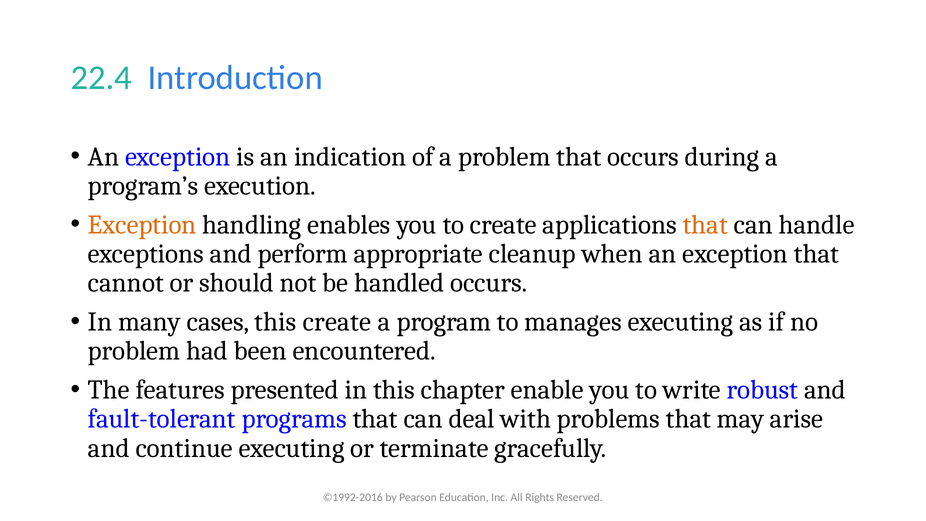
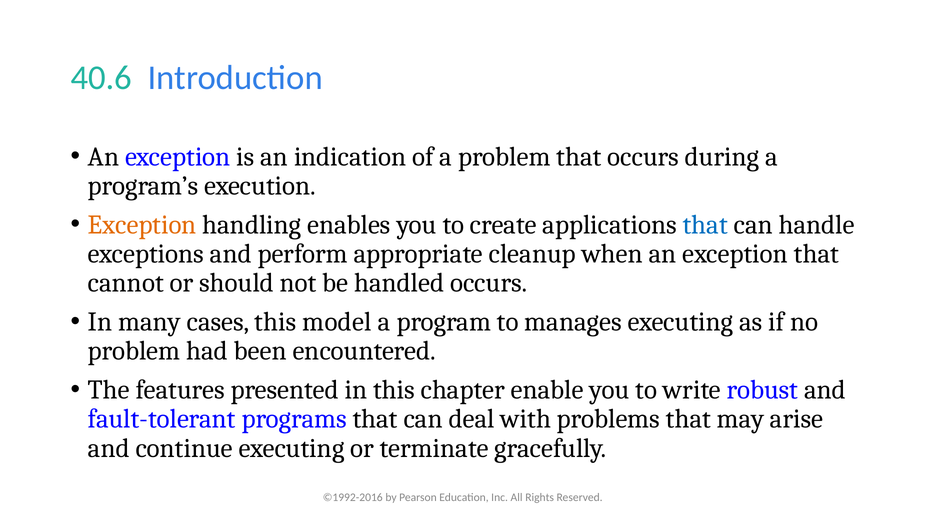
22.4: 22.4 -> 40.6
that at (705, 225) colour: orange -> blue
this create: create -> model
